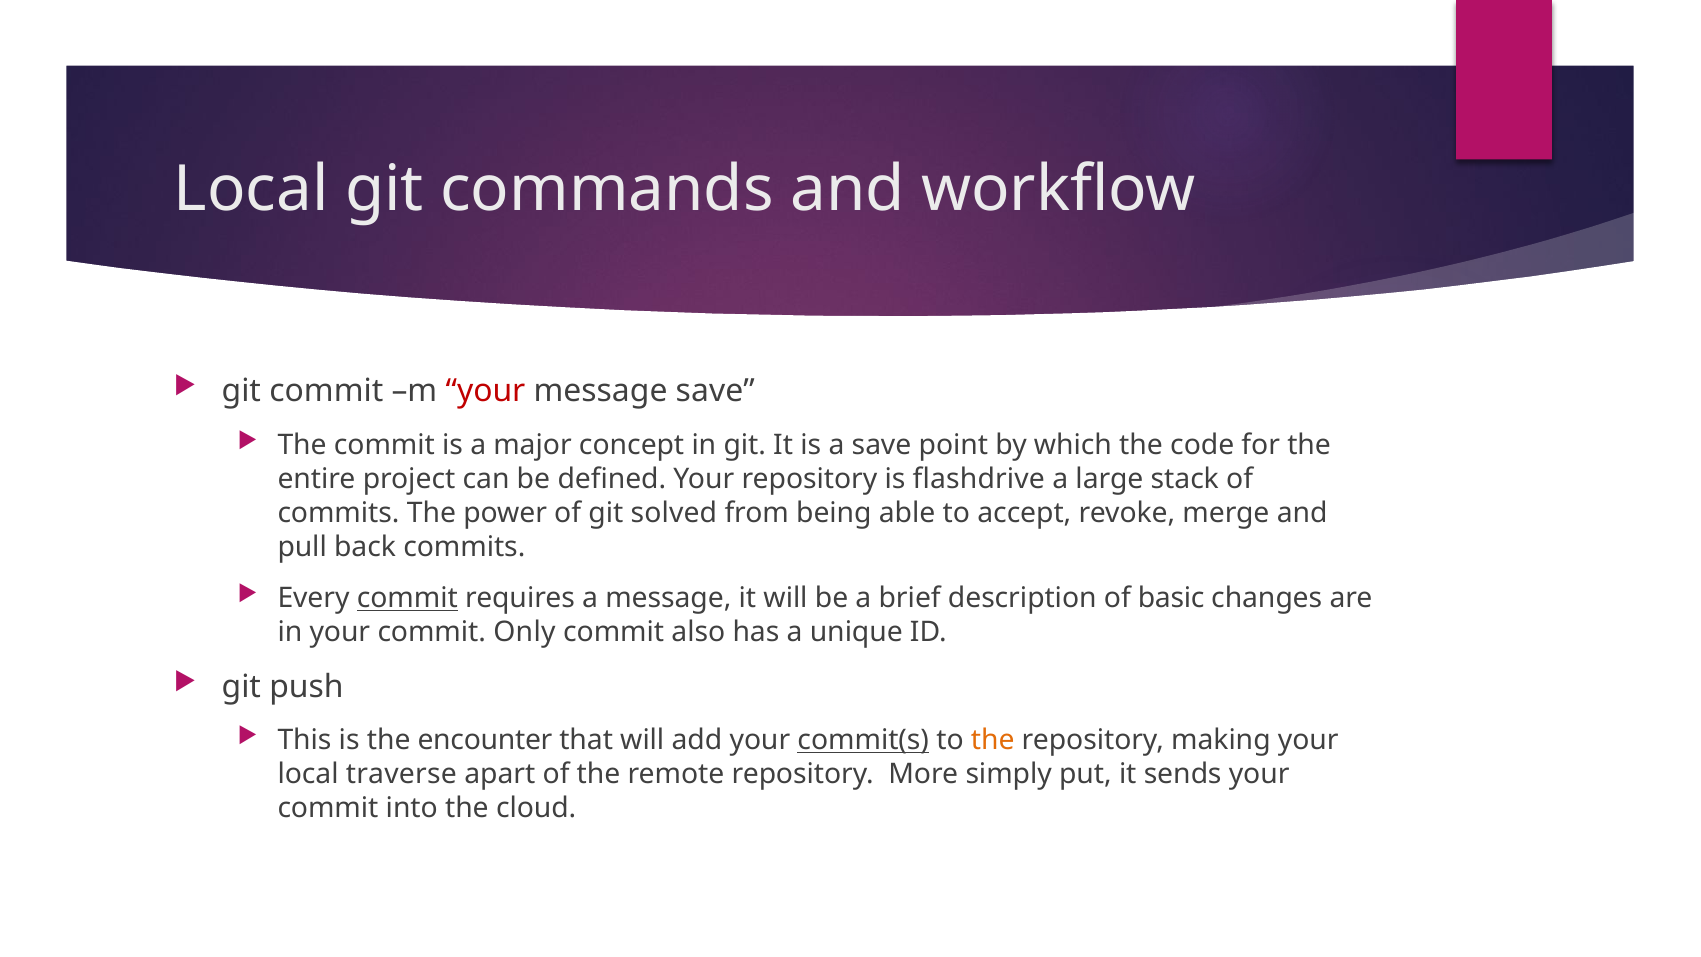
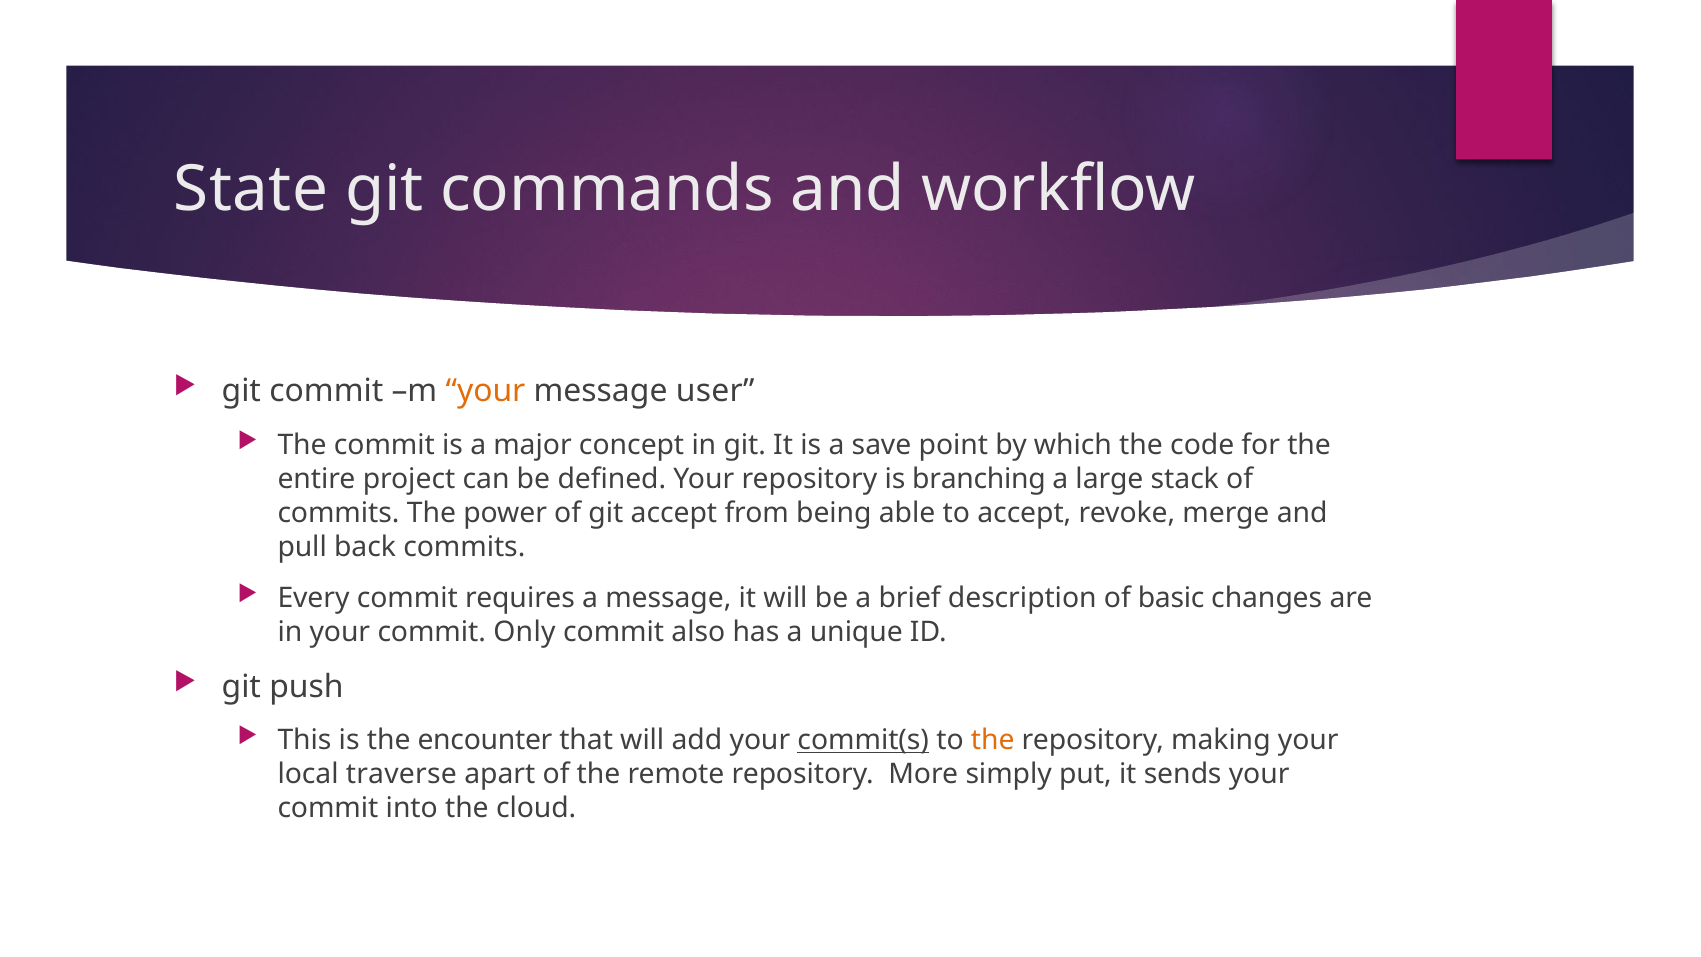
Local at (251, 190): Local -> State
your at (485, 391) colour: red -> orange
message save: save -> user
flashdrive: flashdrive -> branching
git solved: solved -> accept
commit at (407, 598) underline: present -> none
